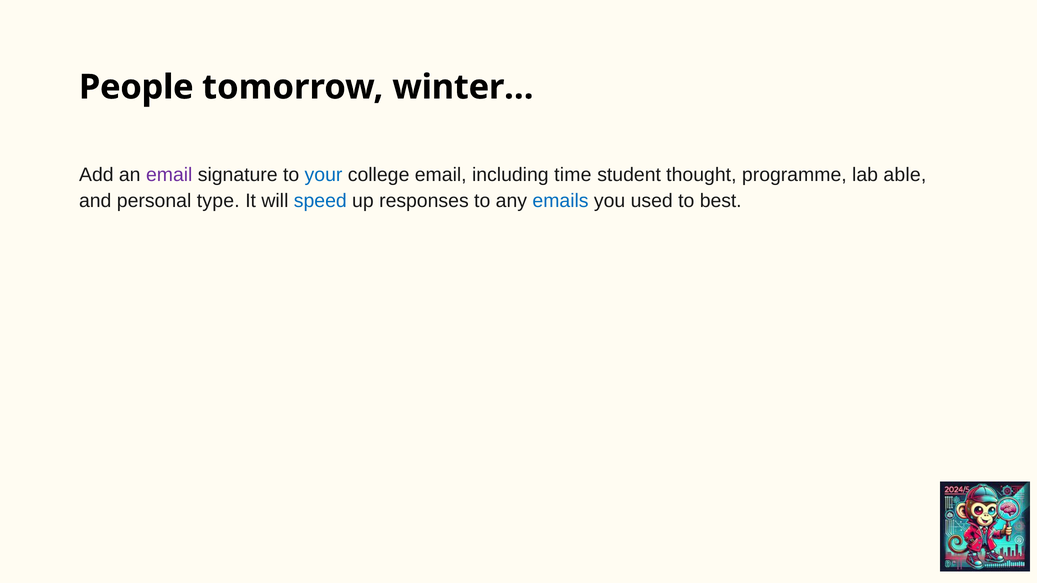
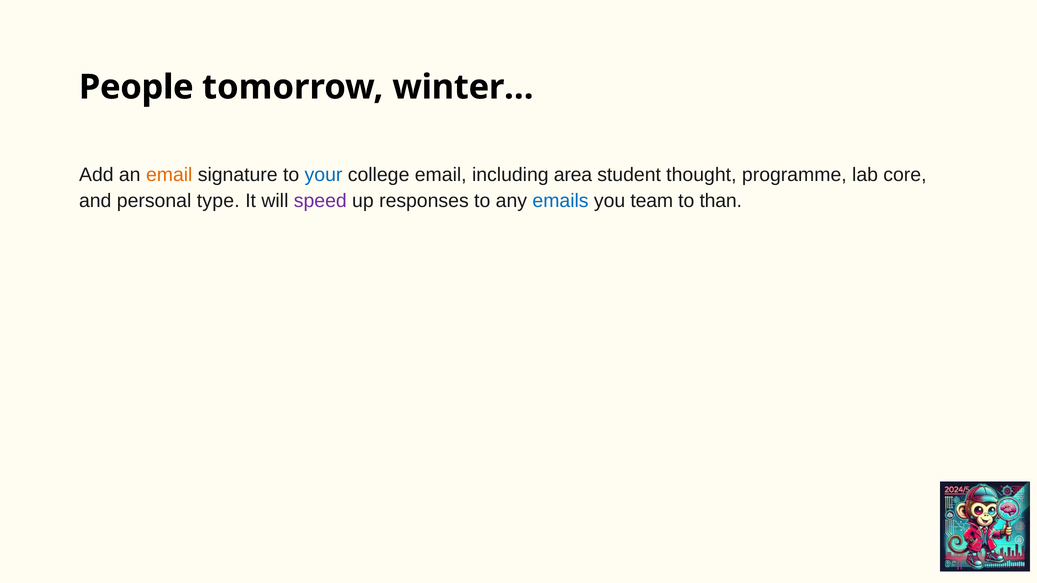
email at (169, 175) colour: purple -> orange
time: time -> area
able: able -> core
speed colour: blue -> purple
used: used -> team
best: best -> than
